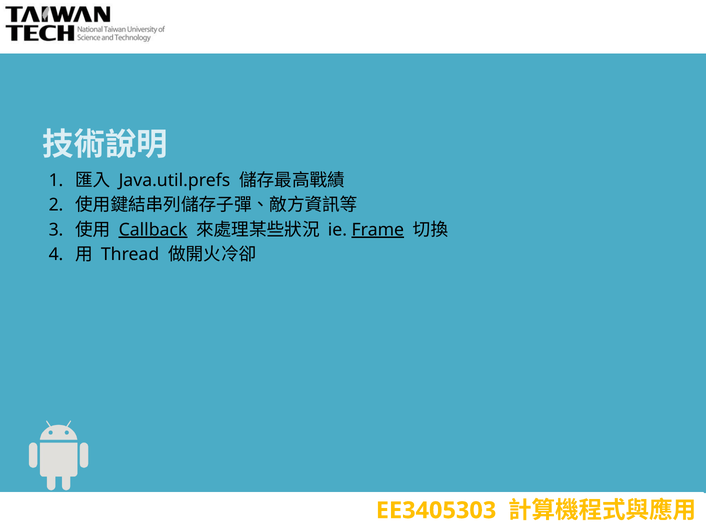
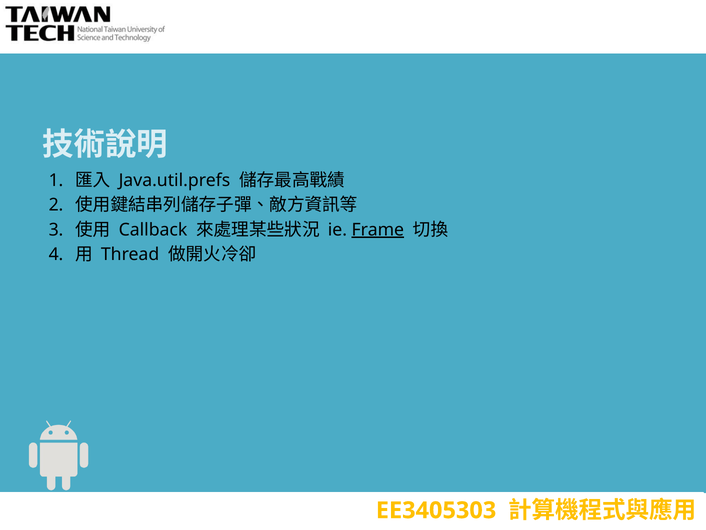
Callback underline: present -> none
